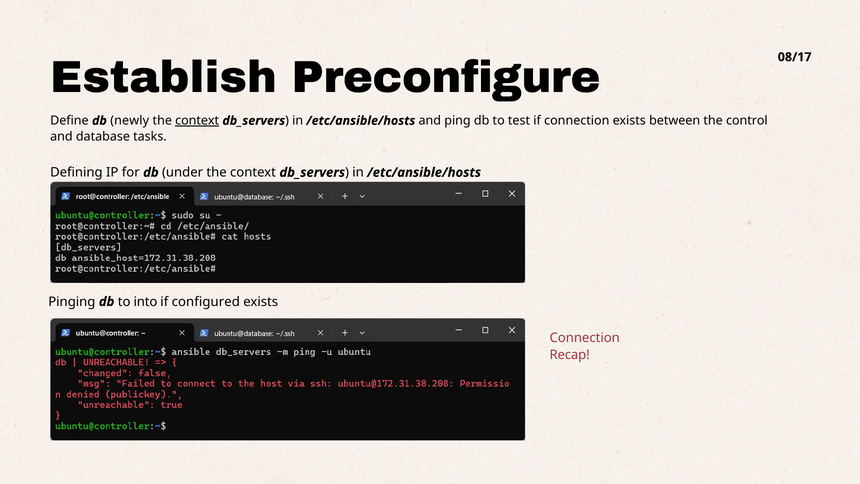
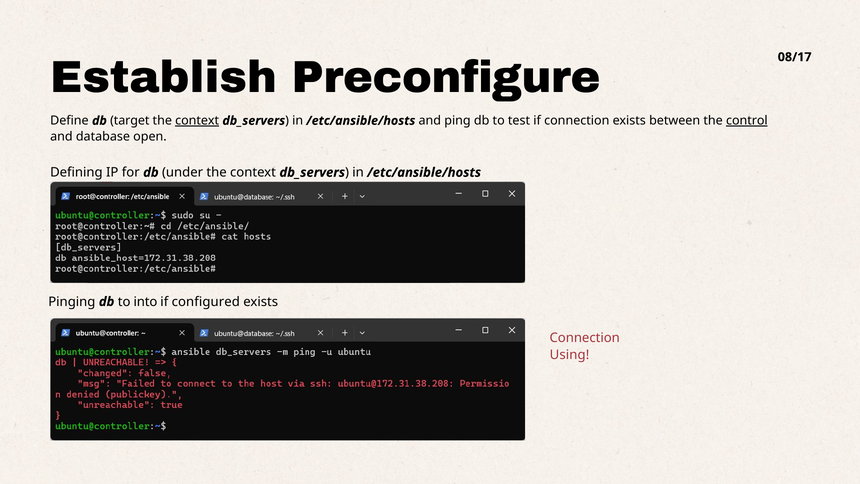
newly: newly -> target
control underline: none -> present
tasks: tasks -> open
Recap: Recap -> Using
